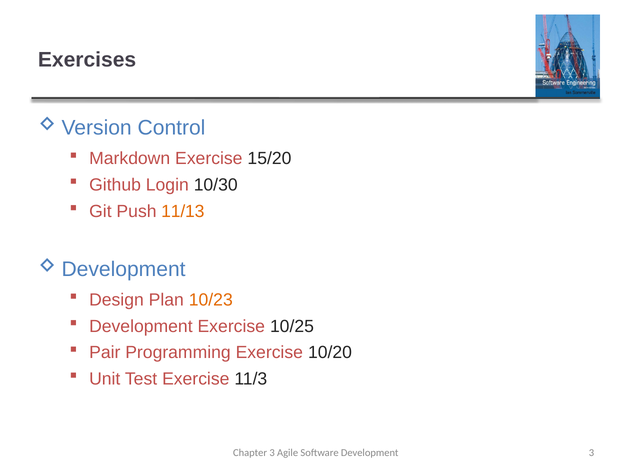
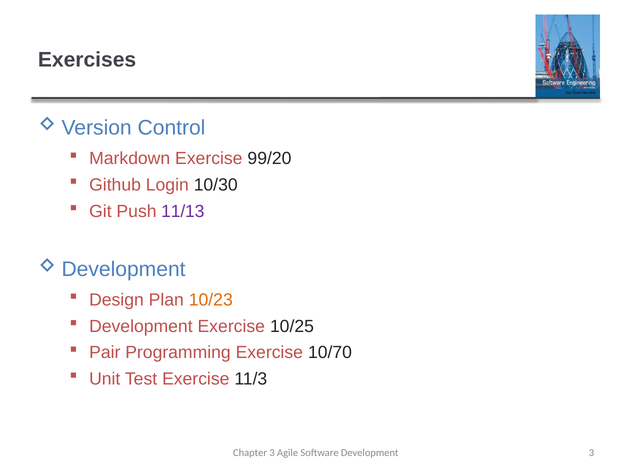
15/20: 15/20 -> 99/20
11/13 colour: orange -> purple
10/20: 10/20 -> 10/70
